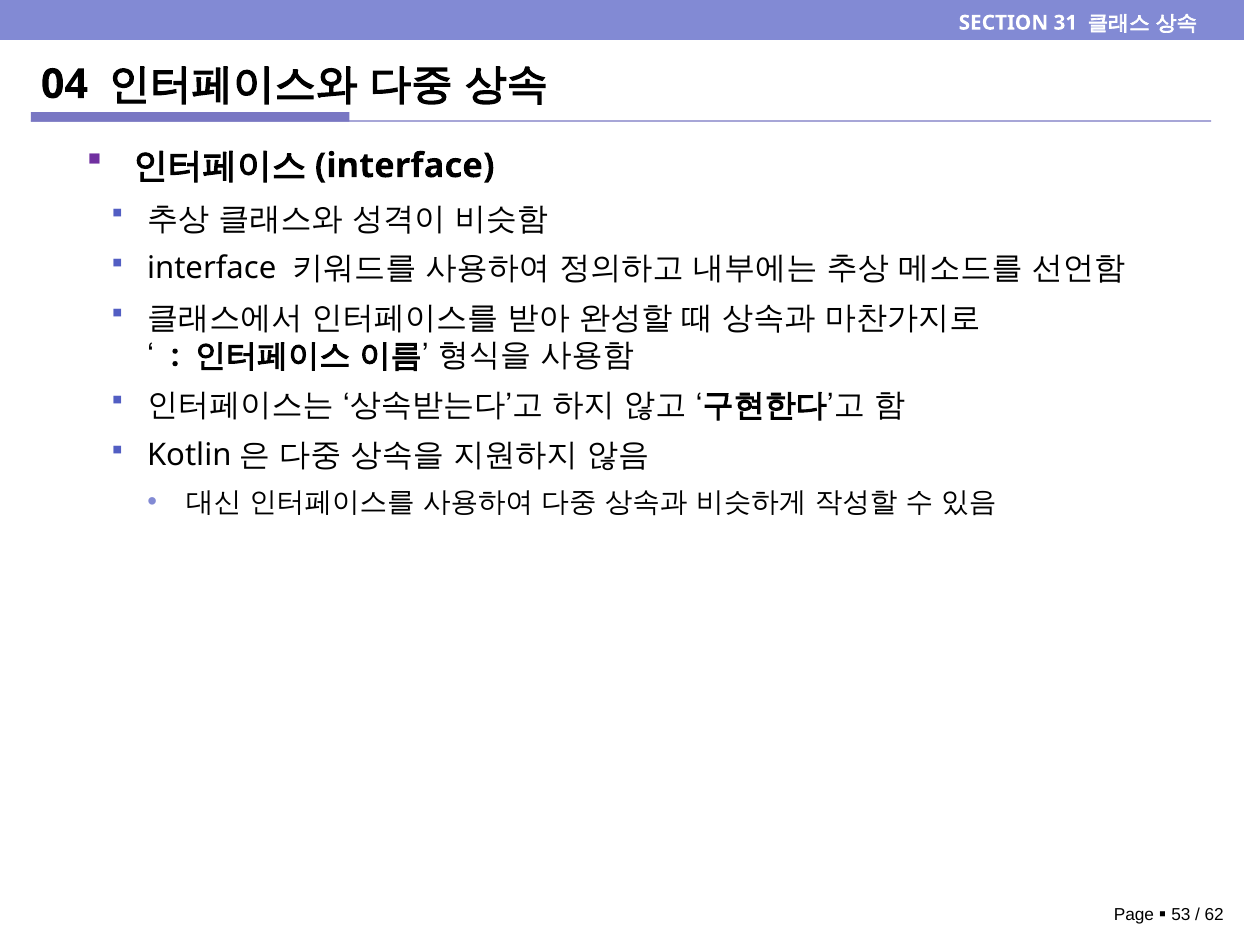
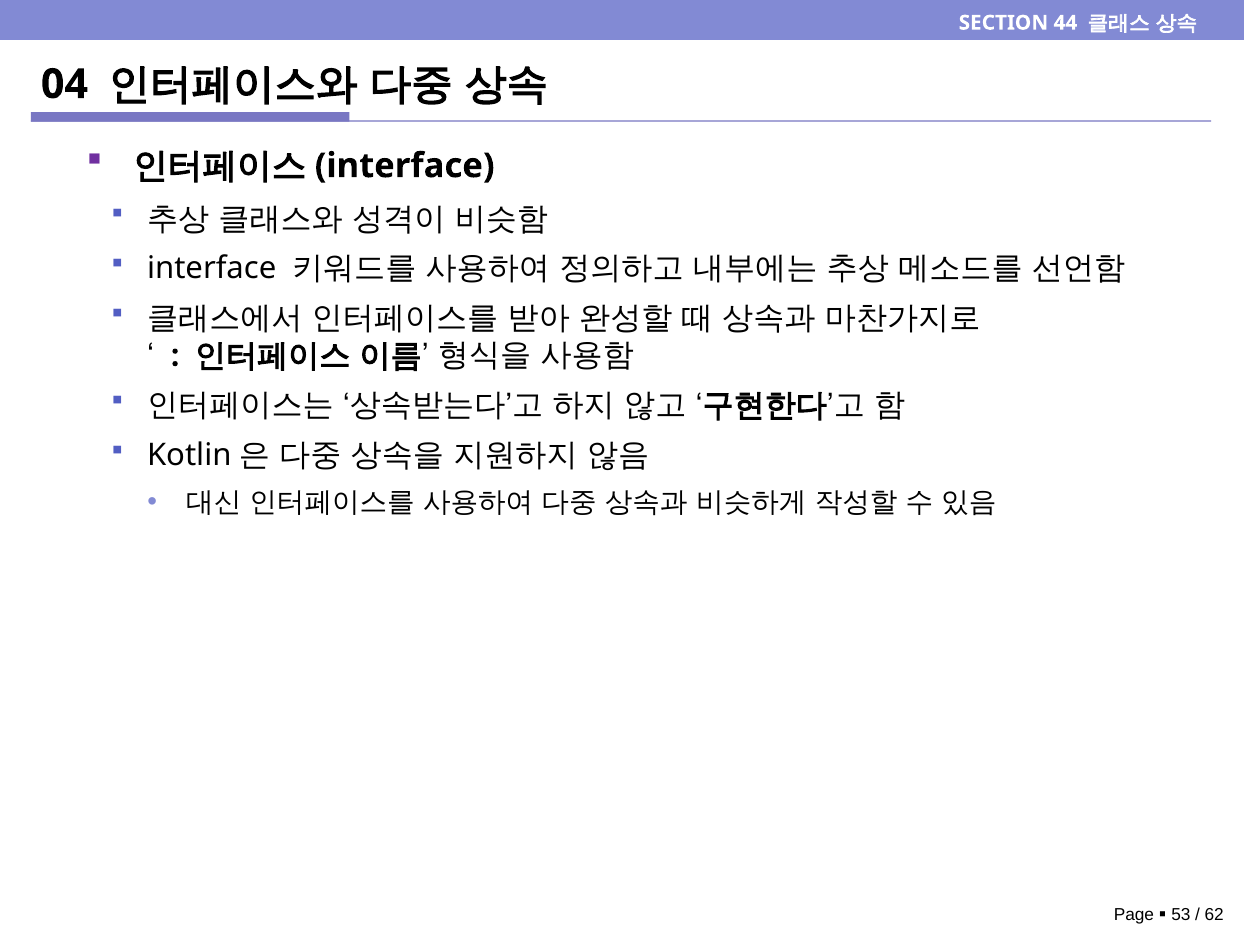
31: 31 -> 44
